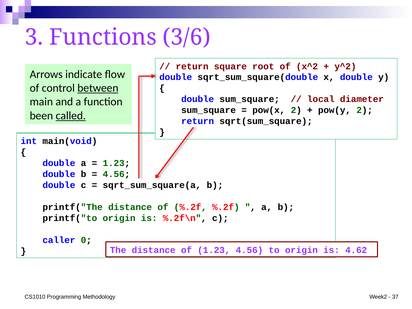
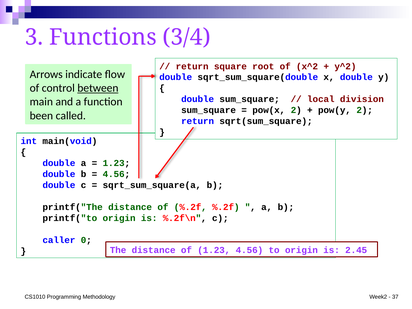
3/6: 3/6 -> 3/4
diameter: diameter -> division
called underline: present -> none
4.62: 4.62 -> 2.45
